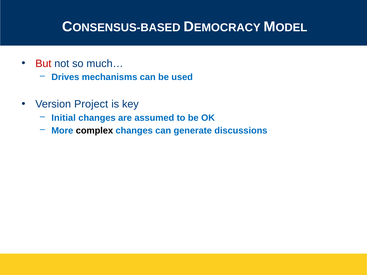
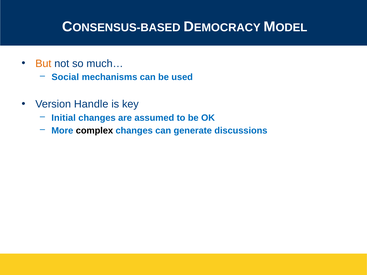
But colour: red -> orange
Drives: Drives -> Social
Project: Project -> Handle
